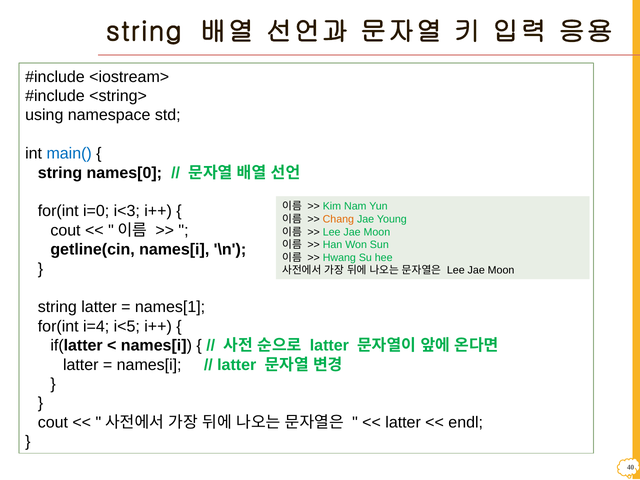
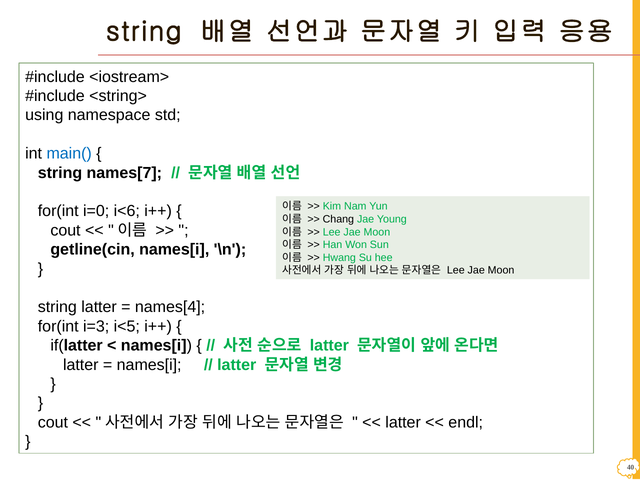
names[0: names[0 -> names[7
i<3: i<3 -> i<6
Chang colour: orange -> black
names[1: names[1 -> names[4
i=4: i=4 -> i=3
